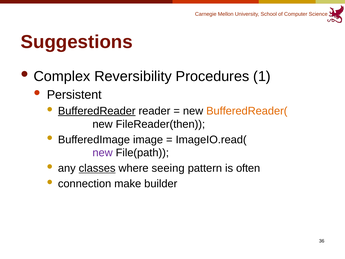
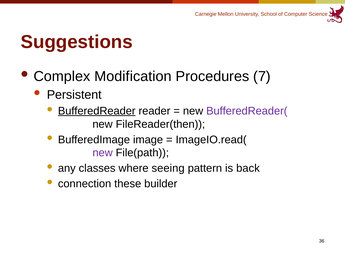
Reversibility: Reversibility -> Modification
1: 1 -> 7
BufferedReader( colour: orange -> purple
classes underline: present -> none
often: often -> back
make: make -> these
